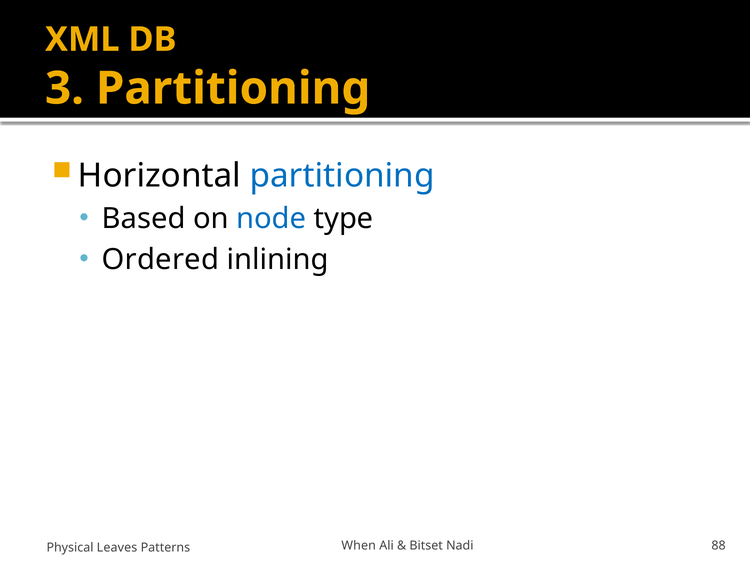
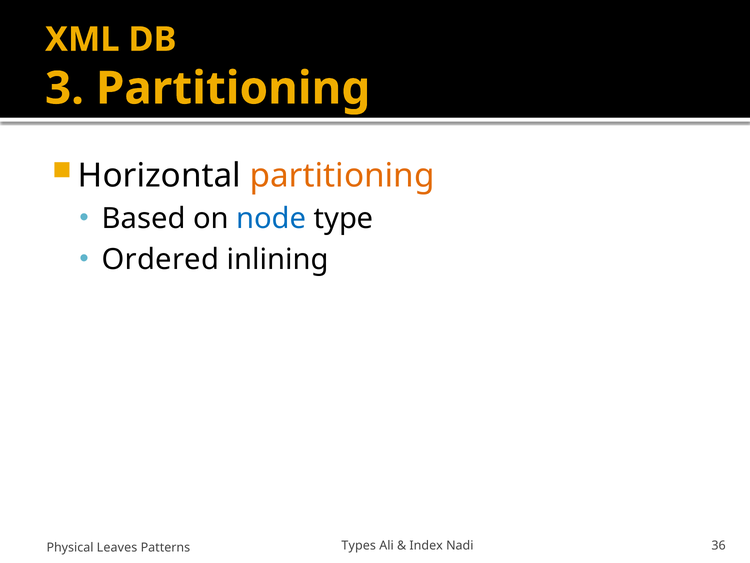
partitioning at (342, 175) colour: blue -> orange
When: When -> Types
Bitset: Bitset -> Index
88: 88 -> 36
